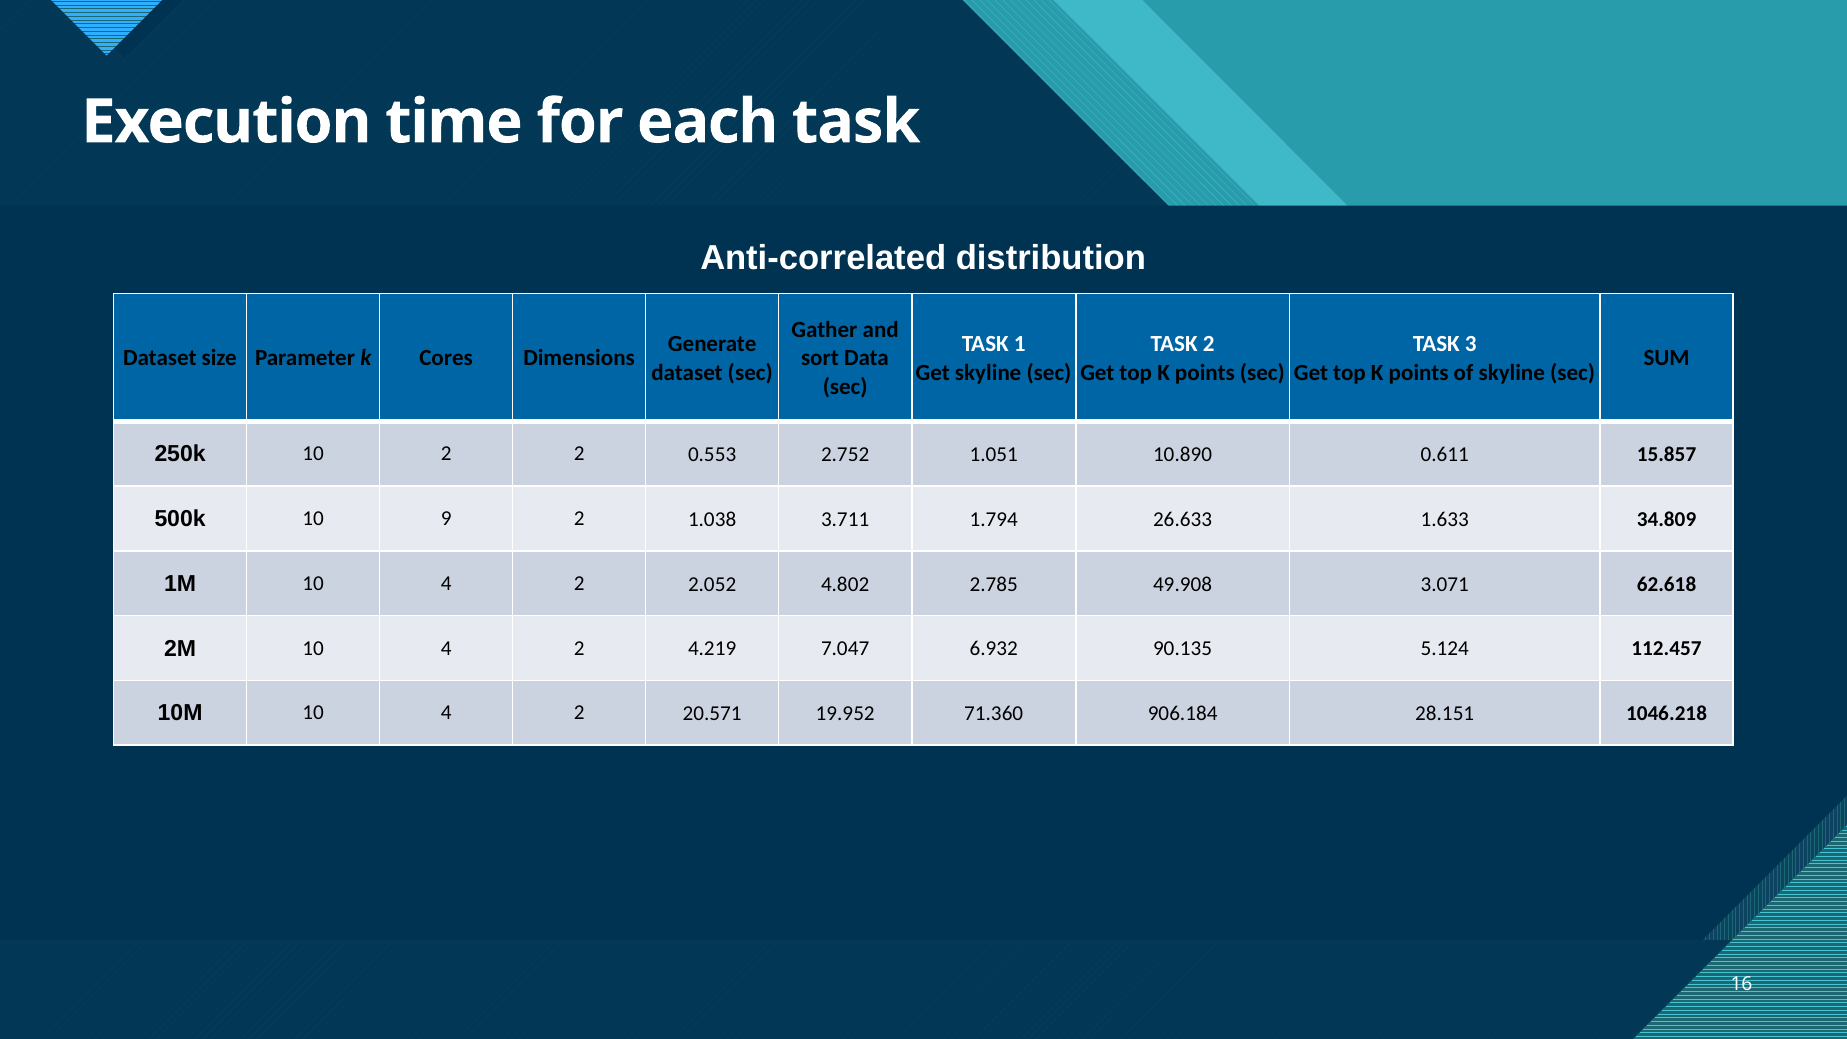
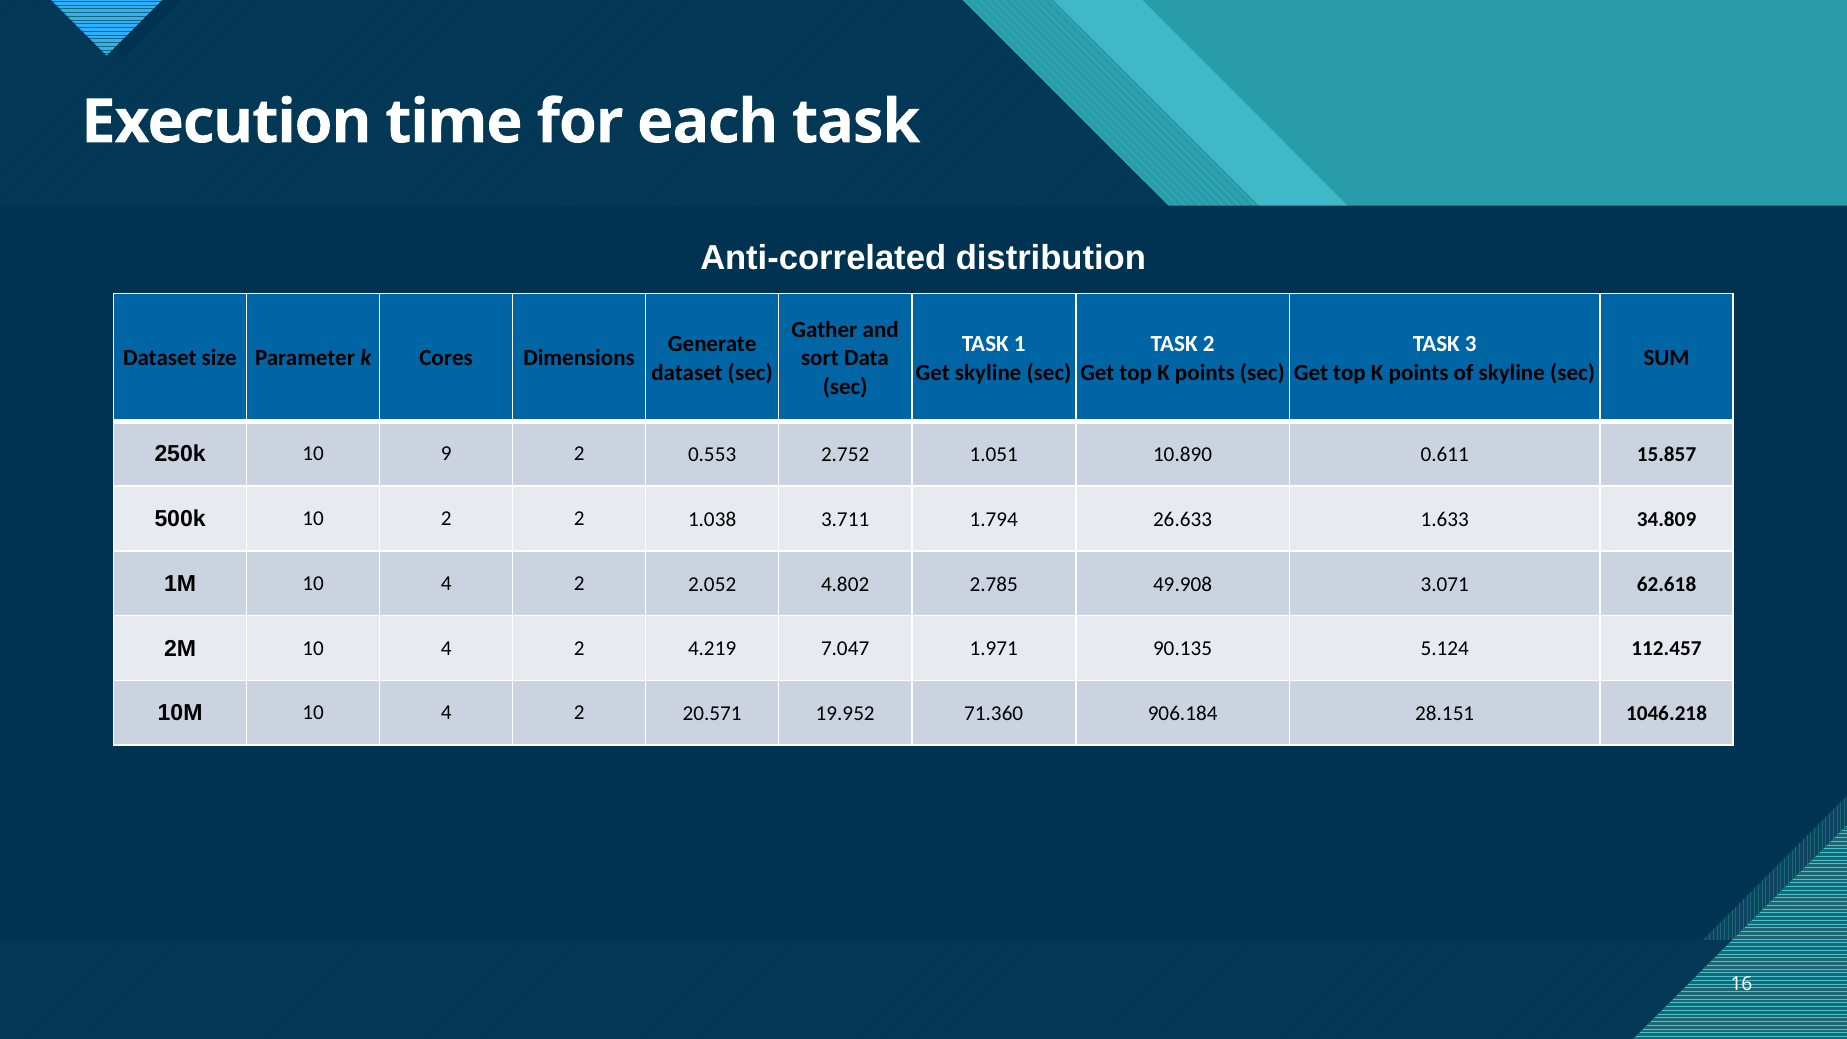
10 2: 2 -> 9
10 9: 9 -> 2
6.932: 6.932 -> 1.971
